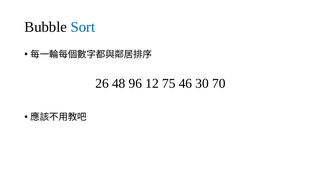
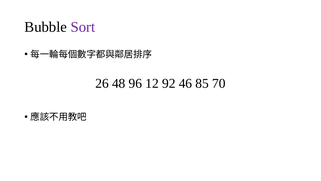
Sort colour: blue -> purple
75: 75 -> 92
30: 30 -> 85
